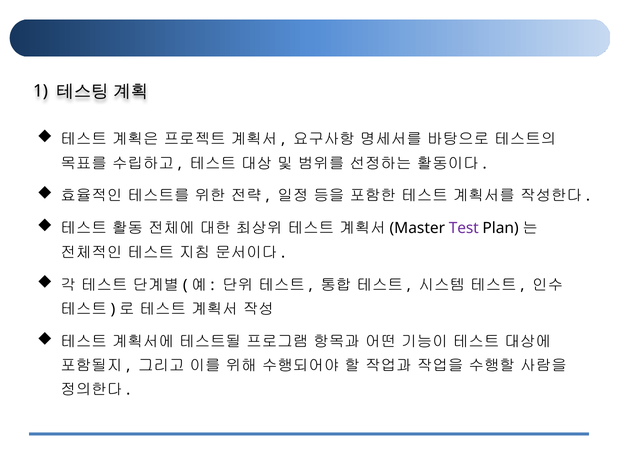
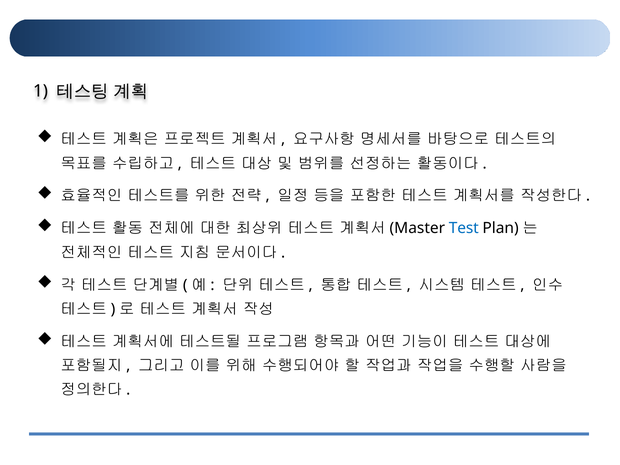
Test colour: purple -> blue
